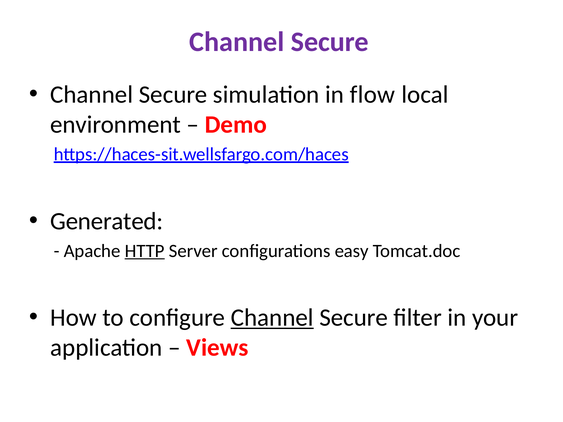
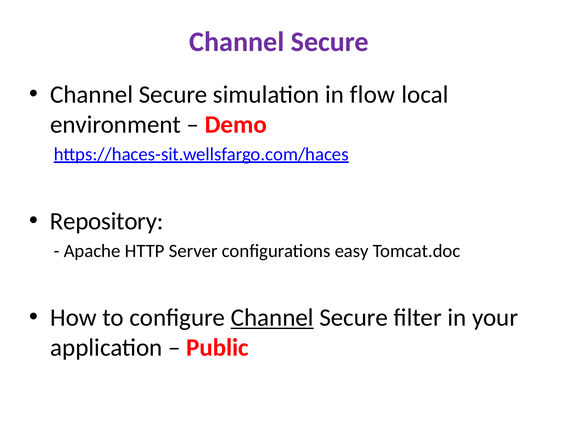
Generated: Generated -> Repository
HTTP underline: present -> none
Views: Views -> Public
